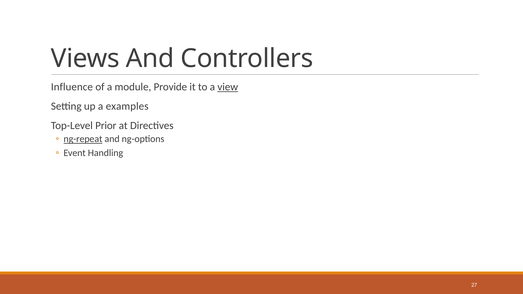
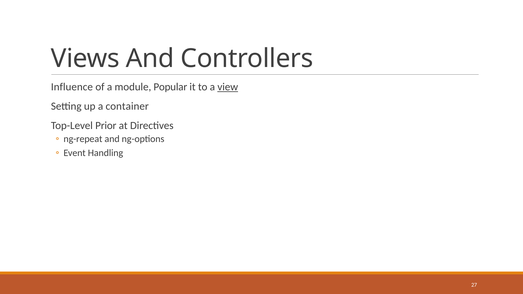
Provide: Provide -> Popular
examples: examples -> container
ng-repeat underline: present -> none
